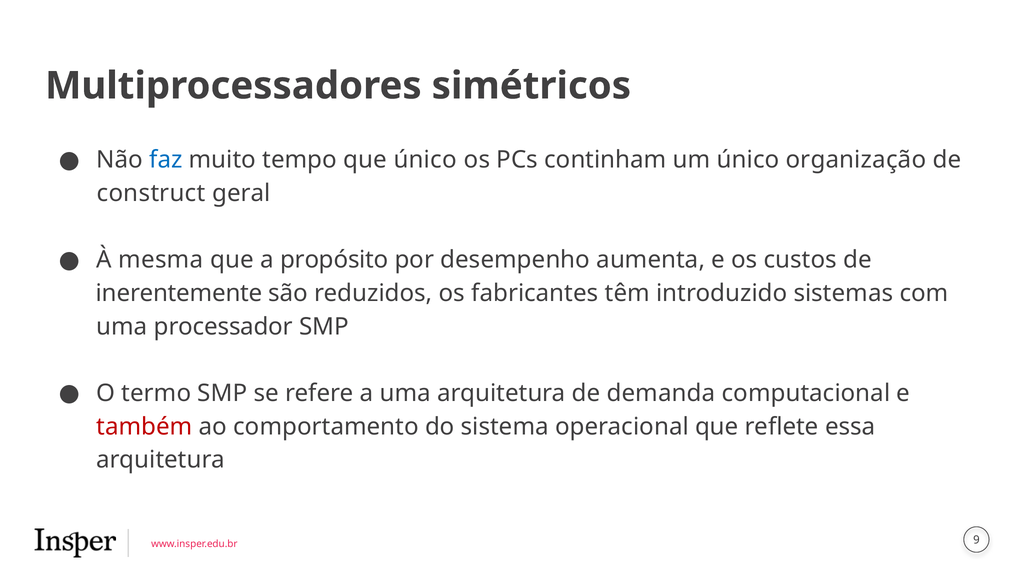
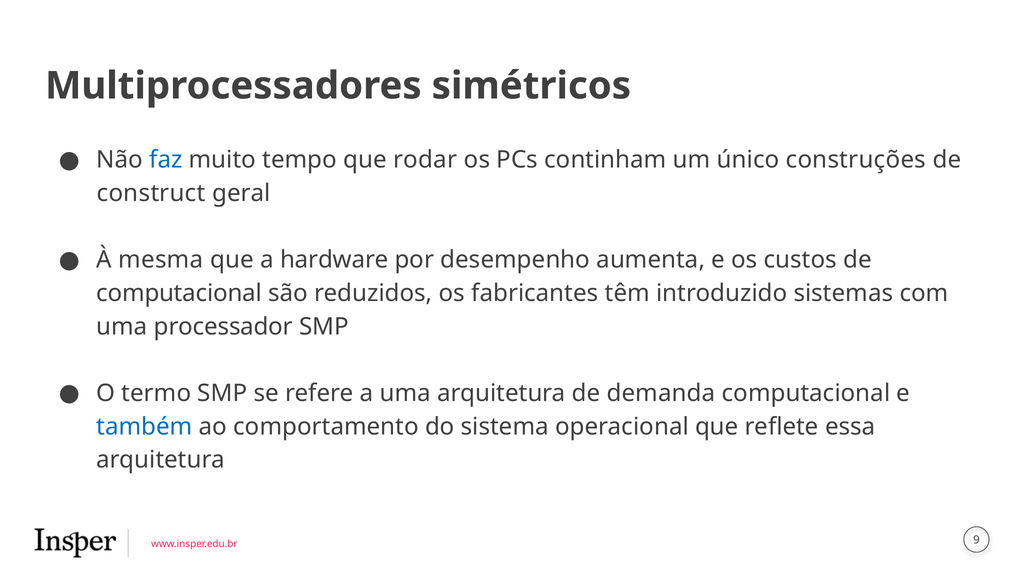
que único: único -> rodar
organização: organização -> construções
propósito: propósito -> hardware
inerentemente at (179, 293): inerentemente -> computacional
também colour: red -> blue
